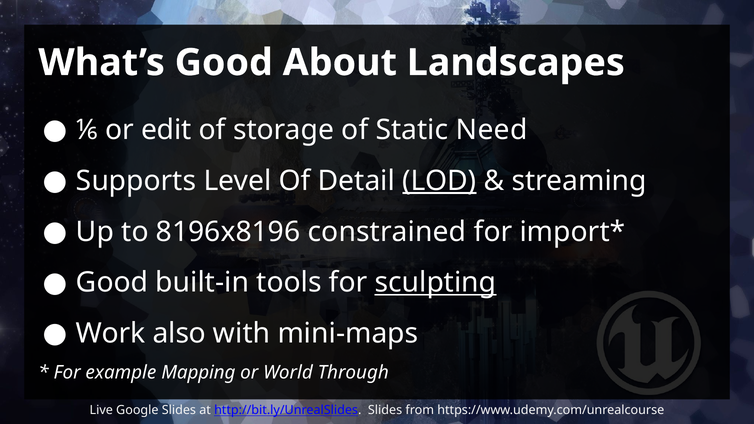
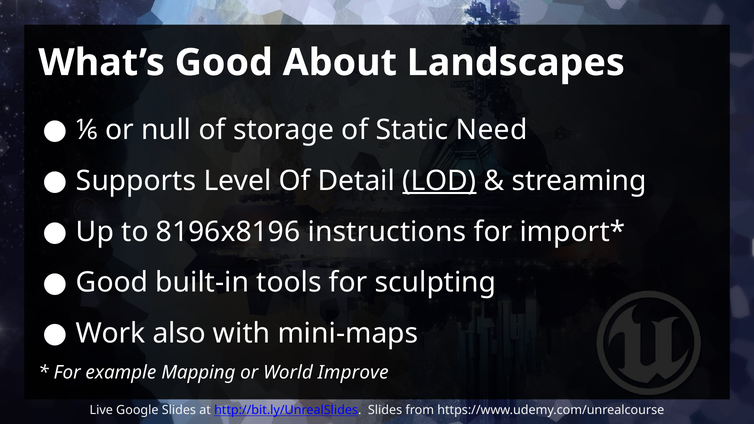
edit: edit -> null
constrained: constrained -> instructions
sculpting underline: present -> none
Through: Through -> Improve
